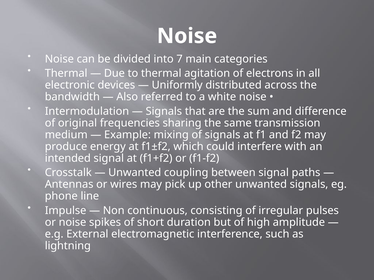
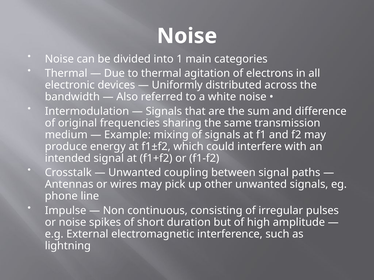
7: 7 -> 1
